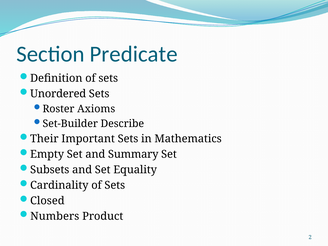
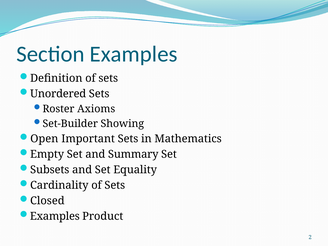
Section Predicate: Predicate -> Examples
Describe: Describe -> Showing
Their: Their -> Open
Numbers at (55, 216): Numbers -> Examples
